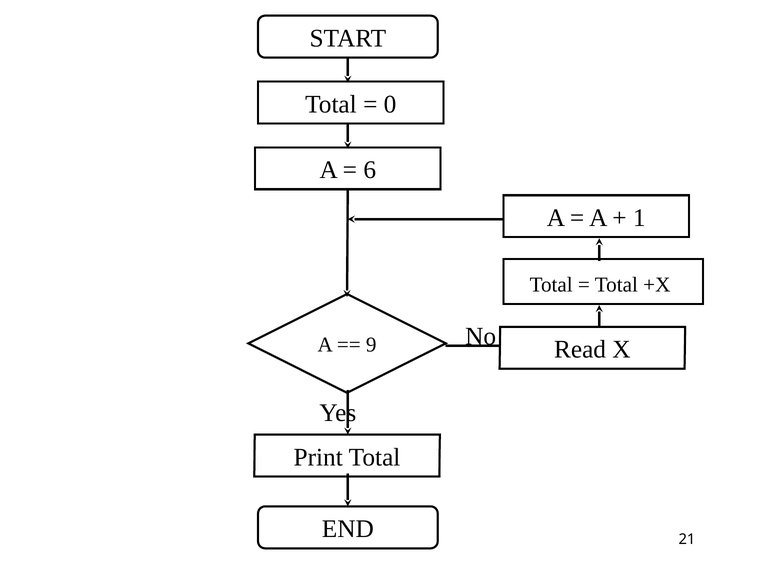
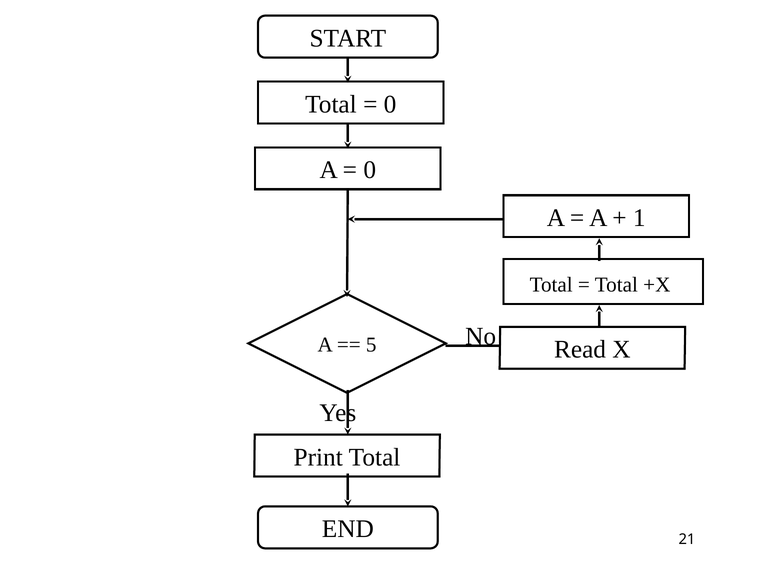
6 at (370, 170): 6 -> 0
9: 9 -> 5
